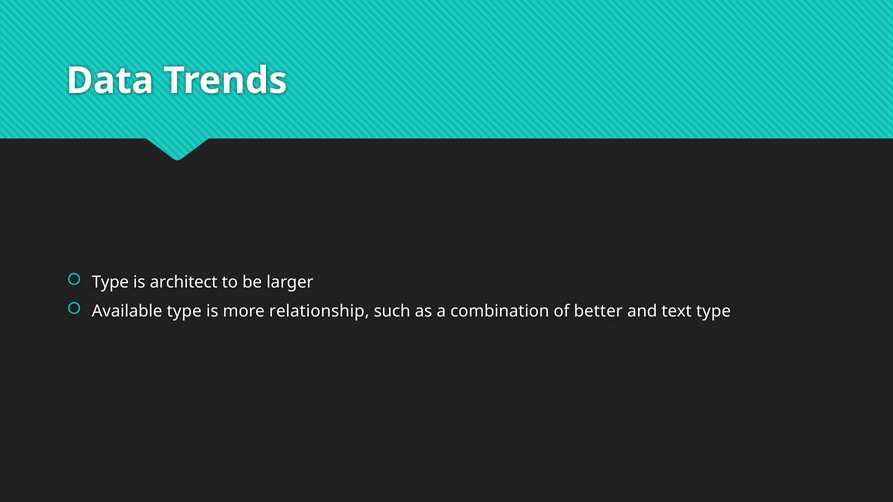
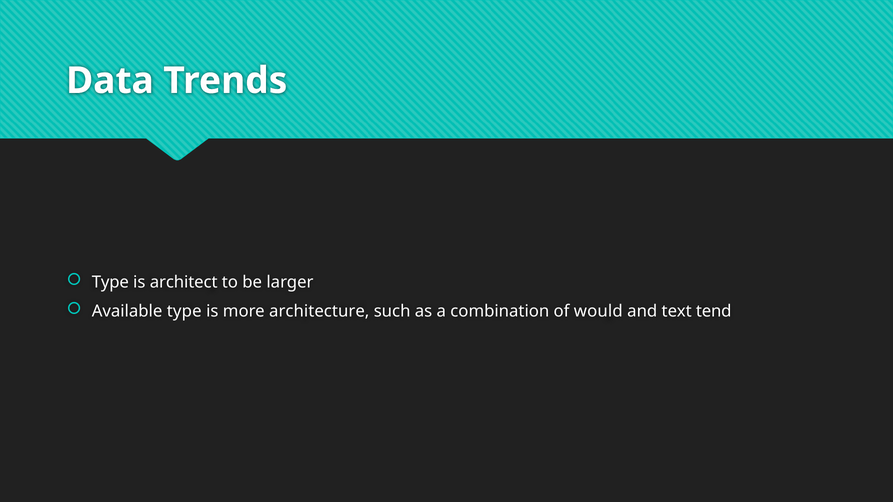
relationship: relationship -> architecture
better: better -> would
text type: type -> tend
